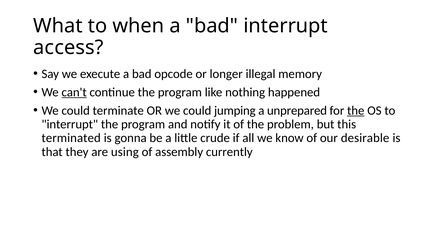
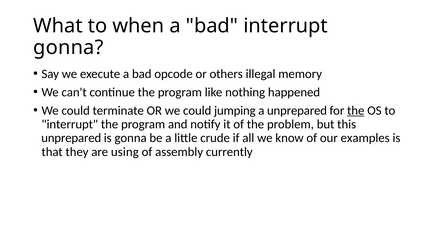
access at (68, 48): access -> gonna
longer: longer -> others
can't underline: present -> none
terminated at (71, 138): terminated -> unprepared
desirable: desirable -> examples
